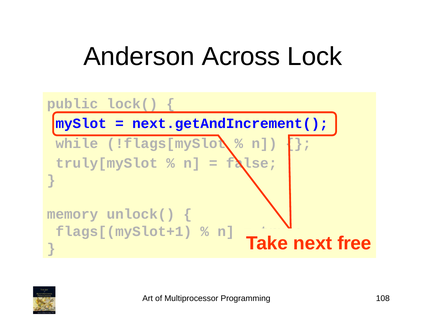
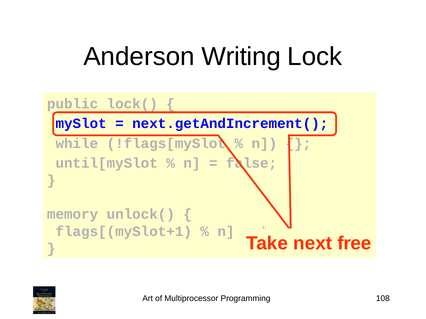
Across: Across -> Writing
truly[mySlot: truly[mySlot -> until[mySlot
